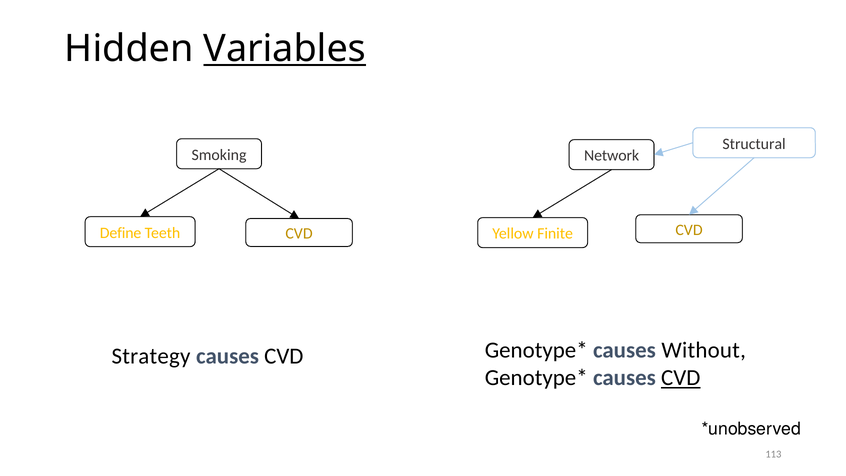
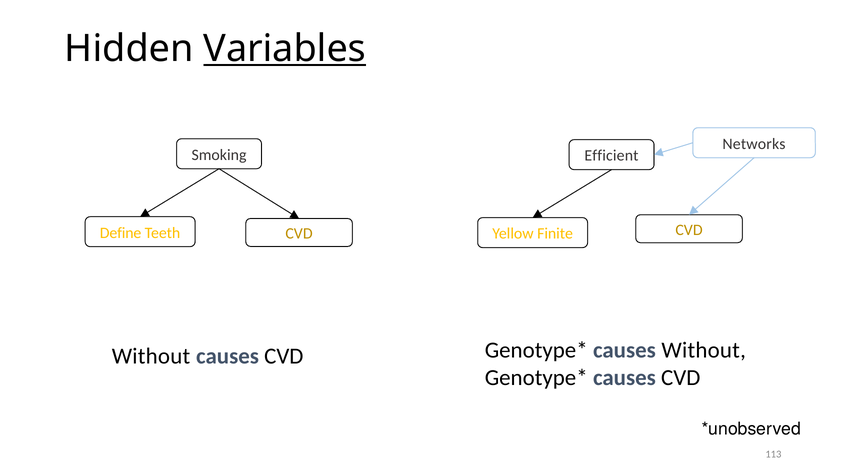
Structural: Structural -> Networks
Network: Network -> Efficient
Strategy at (151, 356): Strategy -> Without
CVD at (681, 378) underline: present -> none
